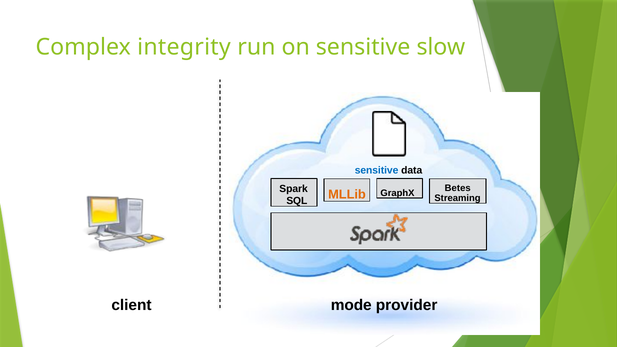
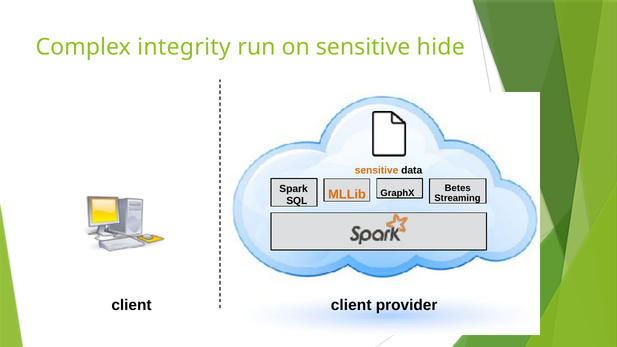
slow: slow -> hide
sensitive at (377, 171) colour: blue -> orange
client mode: mode -> client
